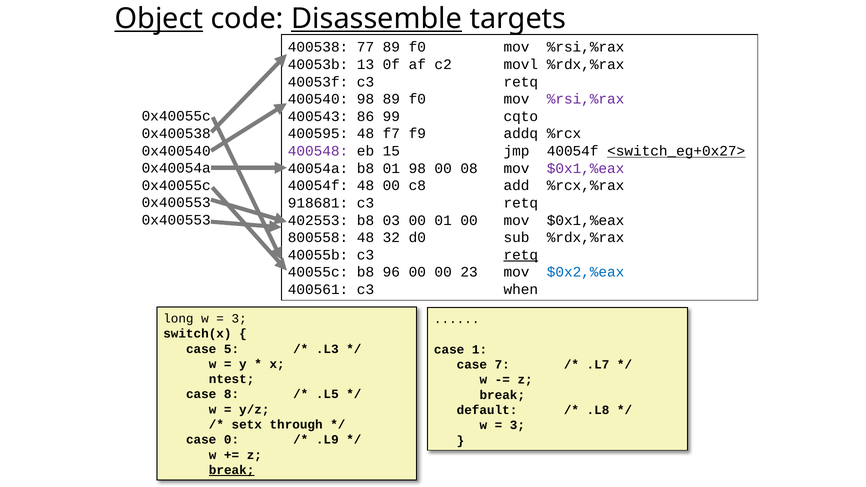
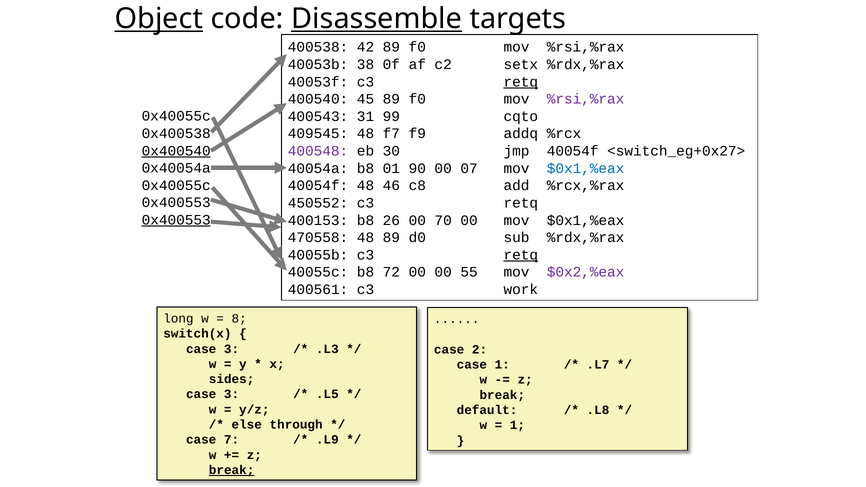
77: 77 -> 42
13: 13 -> 38
movl: movl -> setx
retq at (521, 82) underline: none -> present
400540 98: 98 -> 45
86: 86 -> 31
400595: 400595 -> 409545
0x400540 underline: none -> present
15: 15 -> 30
<switch_eg+0x27> underline: present -> none
01 98: 98 -> 90
08: 08 -> 07
$0x1,%eax at (586, 168) colour: purple -> blue
48 00: 00 -> 46
918681: 918681 -> 450552
0x400553 at (176, 220) underline: none -> present
402553: 402553 -> 400153
03: 03 -> 26
00 01: 01 -> 70
800558: 800558 -> 470558
48 32: 32 -> 89
96: 96 -> 72
23: 23 -> 55
$0x2,%eax colour: blue -> purple
when: when -> work
3 at (239, 319): 3 -> 8
5 at (232, 349): 5 -> 3
1: 1 -> 2
case 7: 7 -> 1
ntest: ntest -> sides
8 at (232, 394): 8 -> 3
setx: setx -> else
3 at (517, 425): 3 -> 1
0: 0 -> 7
